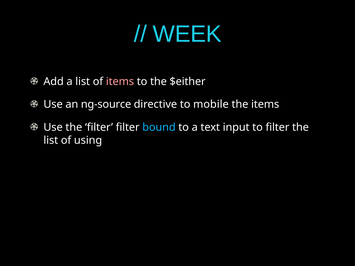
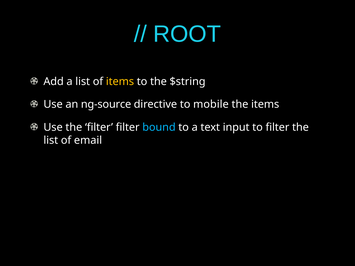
WEEK: WEEK -> ROOT
items at (120, 82) colour: pink -> yellow
$either: $either -> $string
using: using -> email
